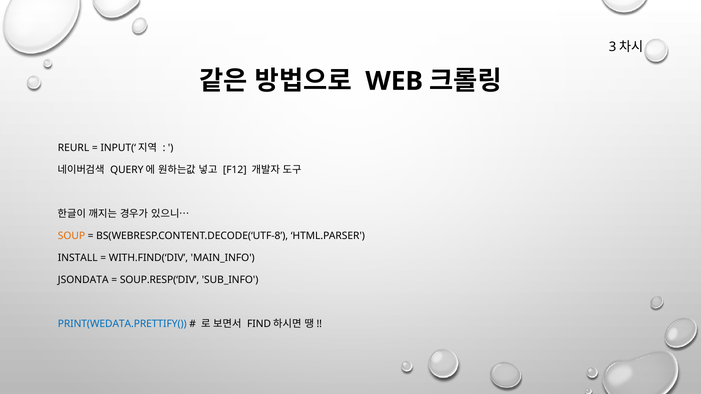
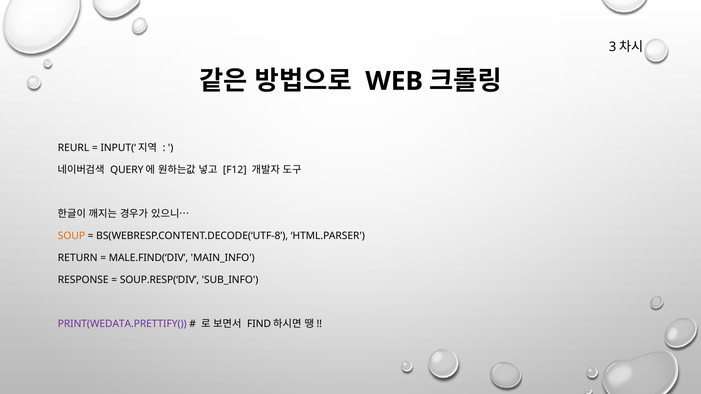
INSTALL: INSTALL -> RETURN
WITH.FIND(‘DIV: WITH.FIND(‘DIV -> MALE.FIND(‘DIV
JSONDATA: JSONDATA -> RESPONSE
PRINT(WEDATA.PRETTIFY( colour: blue -> purple
